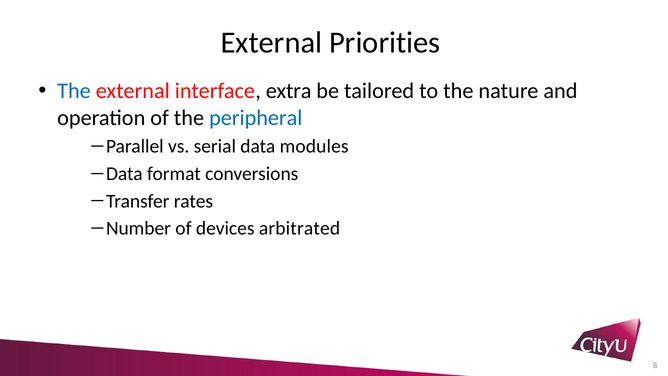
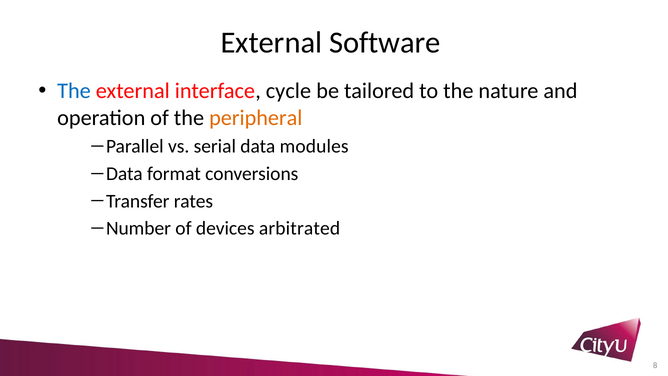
Priorities: Priorities -> Software
extra: extra -> cycle
peripheral colour: blue -> orange
